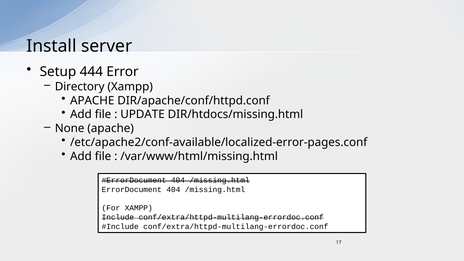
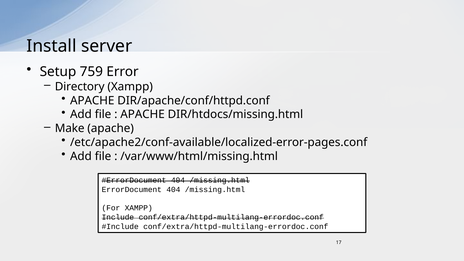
444: 444 -> 759
UPDATE at (143, 114): UPDATE -> APACHE
None: None -> Make
